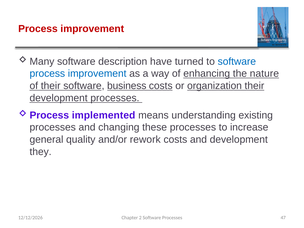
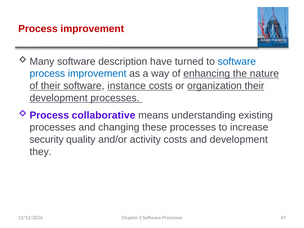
business: business -> instance
implemented: implemented -> collaborative
general: general -> security
rework: rework -> activity
